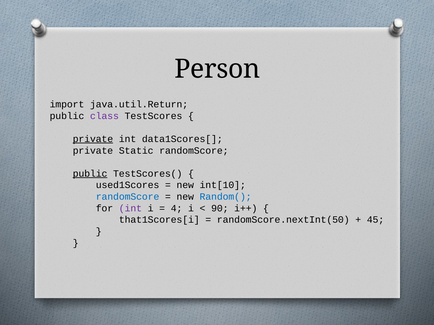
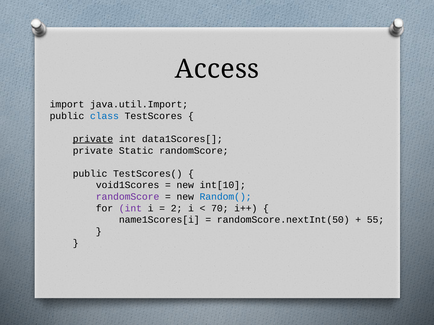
Person: Person -> Access
java.util.Return: java.util.Return -> java.util.Import
class colour: purple -> blue
public at (90, 174) underline: present -> none
used1Scores: used1Scores -> void1Scores
randomScore at (128, 197) colour: blue -> purple
4: 4 -> 2
90: 90 -> 70
that1Scores[i: that1Scores[i -> name1Scores[i
45: 45 -> 55
